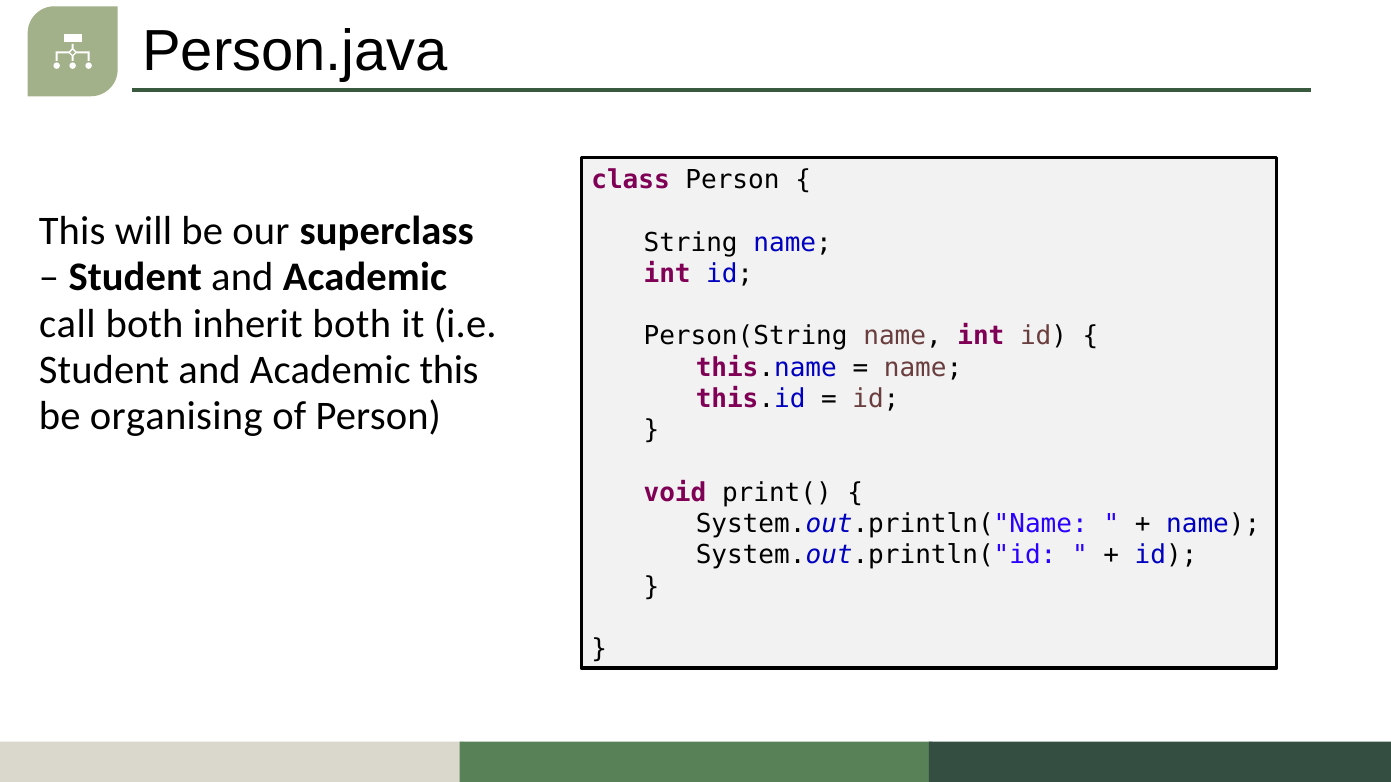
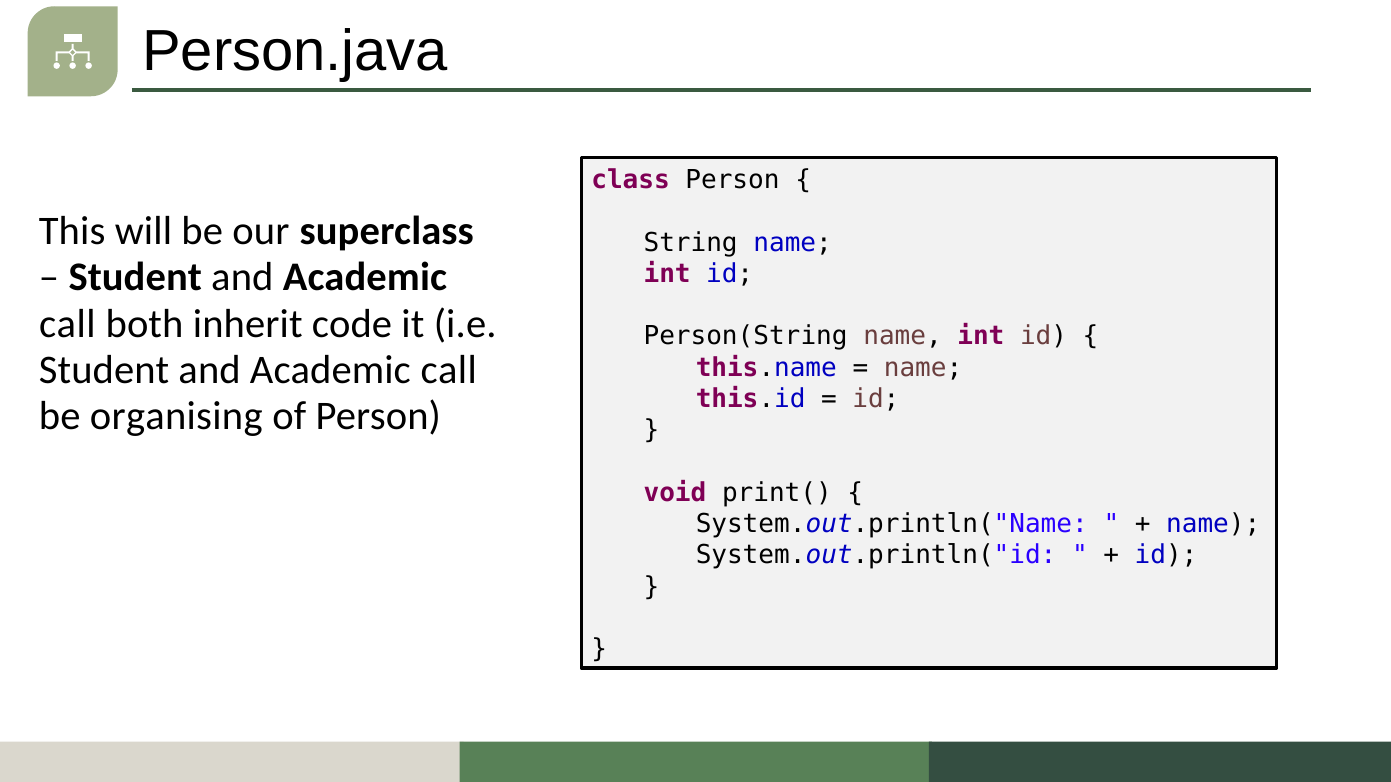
inherit both: both -> code
this at (449, 370): this -> call
